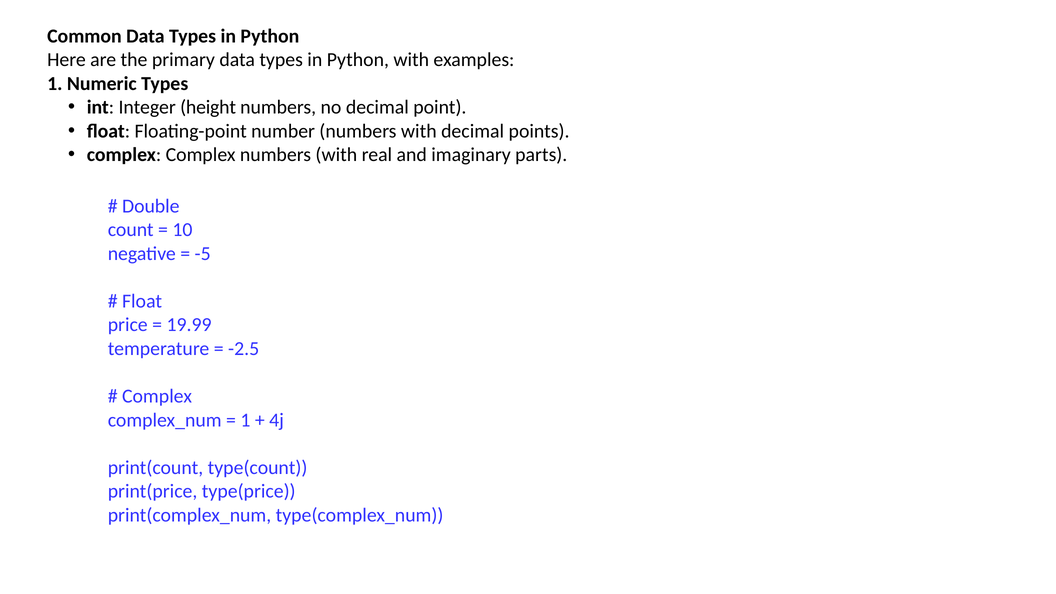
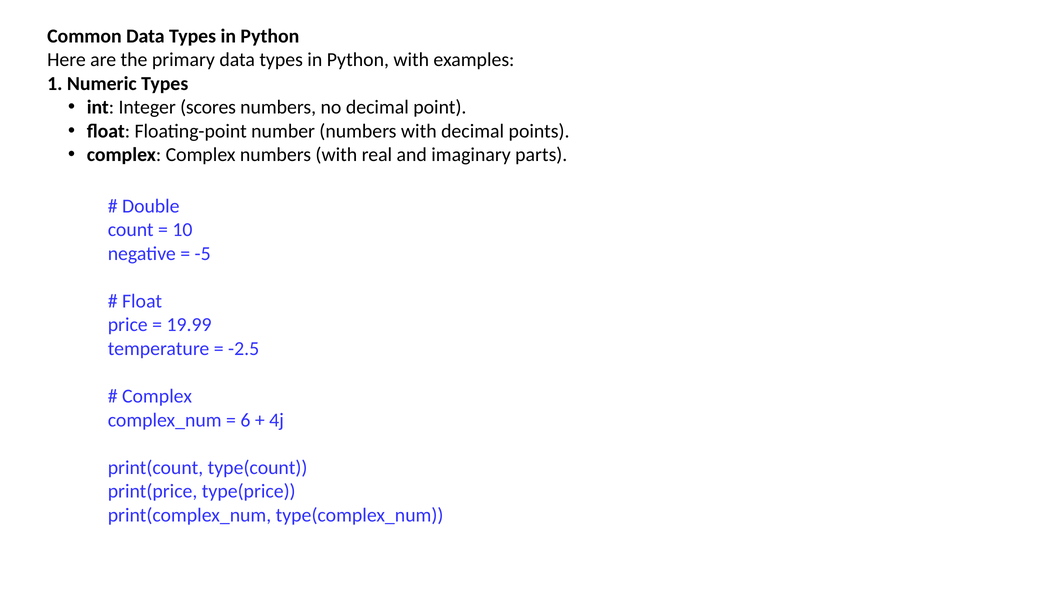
height: height -> scores
1 at (245, 420): 1 -> 6
